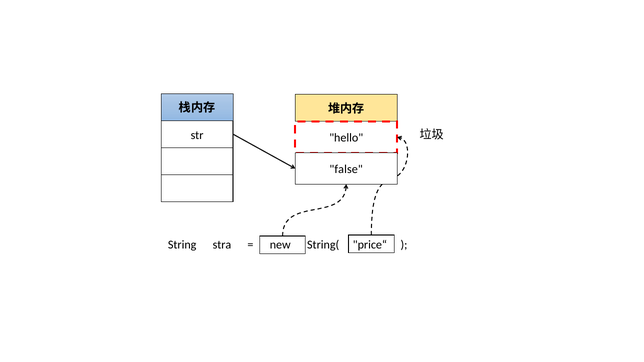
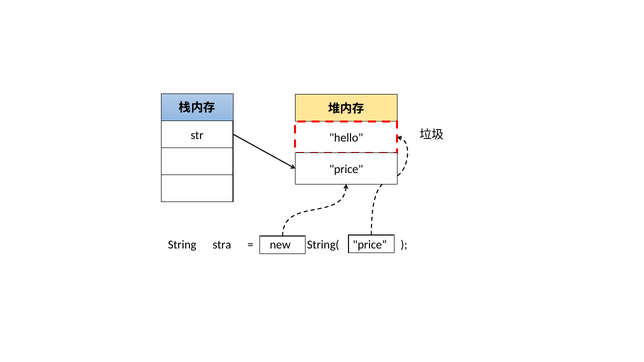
false: false -> price
